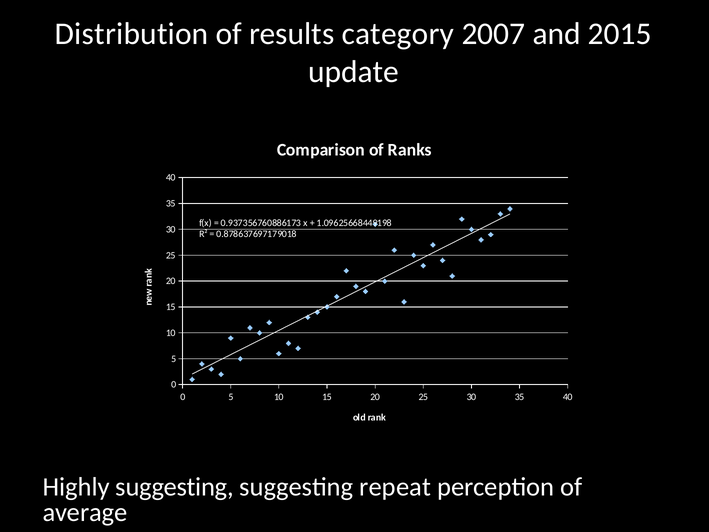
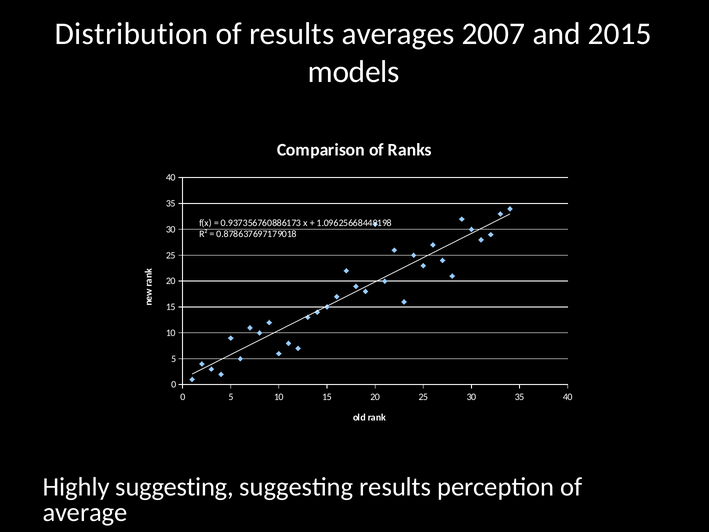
category: category -> averages
update: update -> models
suggesting repeat: repeat -> results
